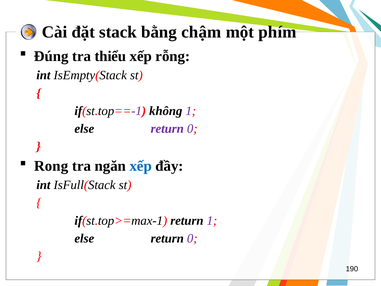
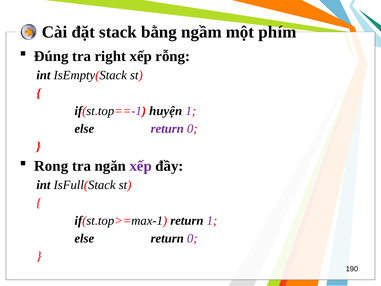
chậm: chậm -> ngầm
thiểu: thiểu -> right
không: không -> huyện
xếp at (141, 166) colour: blue -> purple
